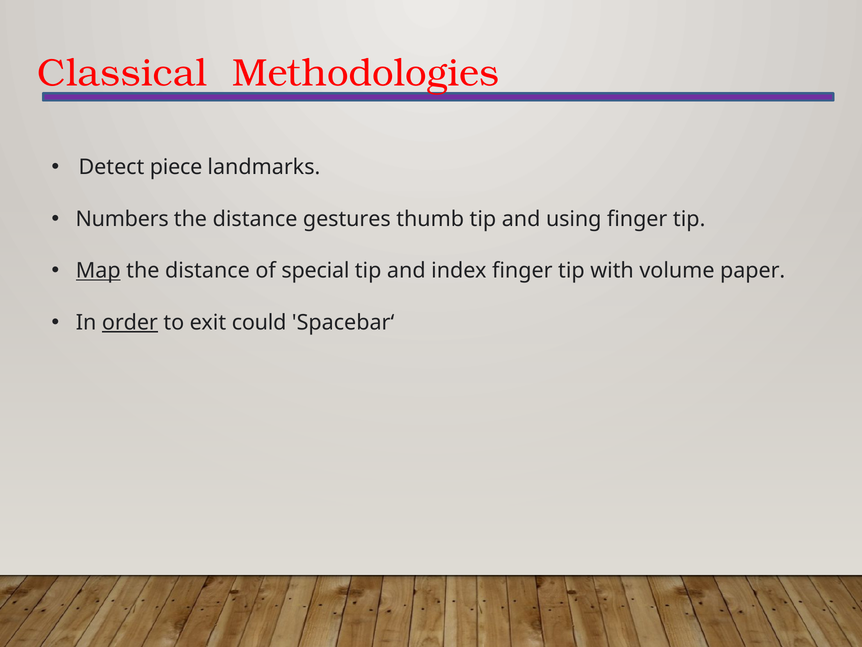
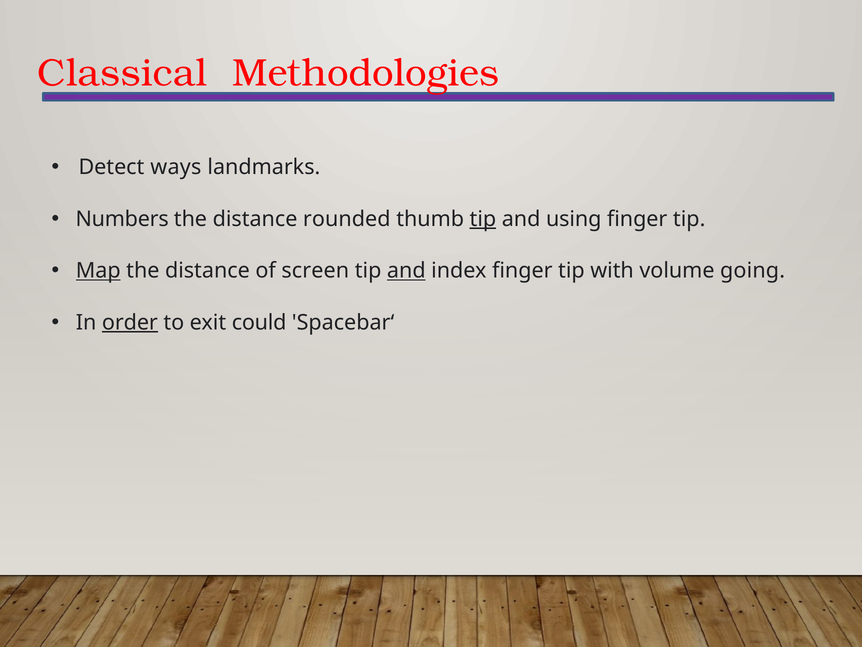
piece: piece -> ways
gestures: gestures -> rounded
tip at (483, 219) underline: none -> present
special: special -> screen
and at (406, 271) underline: none -> present
paper: paper -> going
